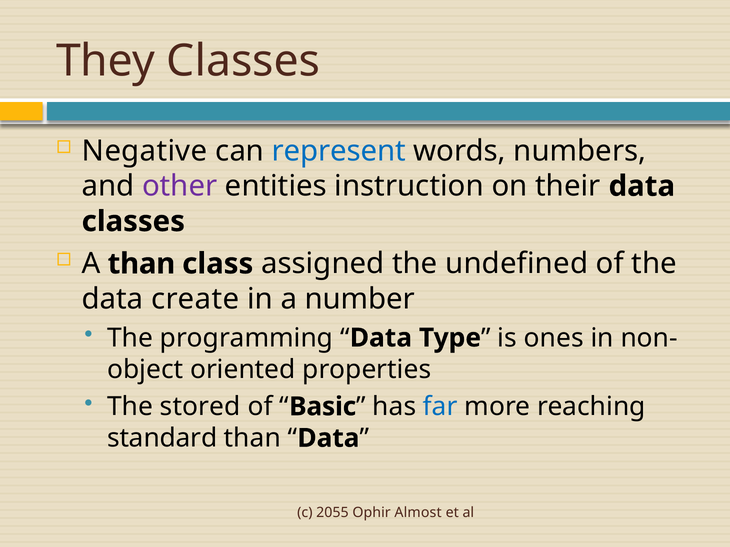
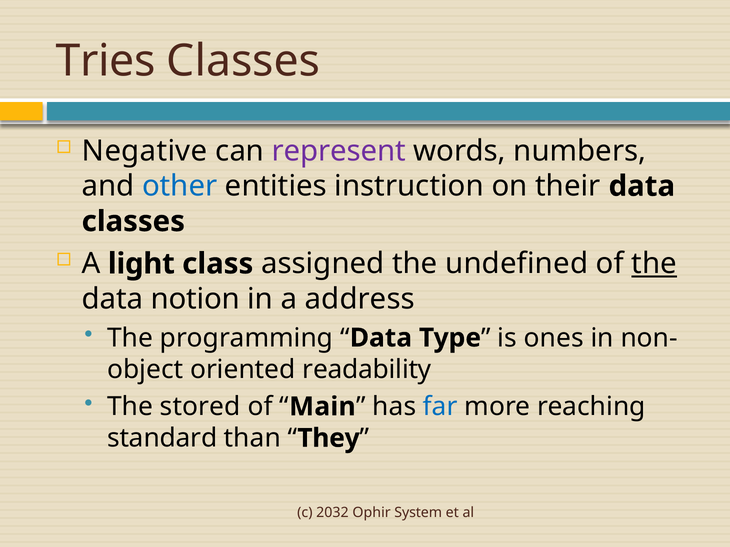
They: They -> Tries
represent colour: blue -> purple
other colour: purple -> blue
A than: than -> light
the at (654, 264) underline: none -> present
create: create -> notion
number: number -> address
properties: properties -> readability
Basic: Basic -> Main
Data at (328, 439): Data -> They
2055: 2055 -> 2032
Almost: Almost -> System
